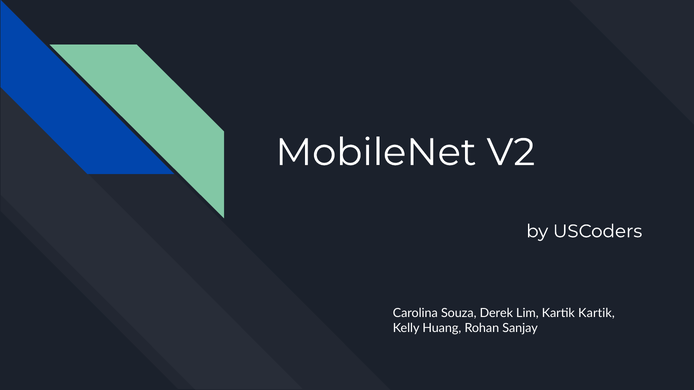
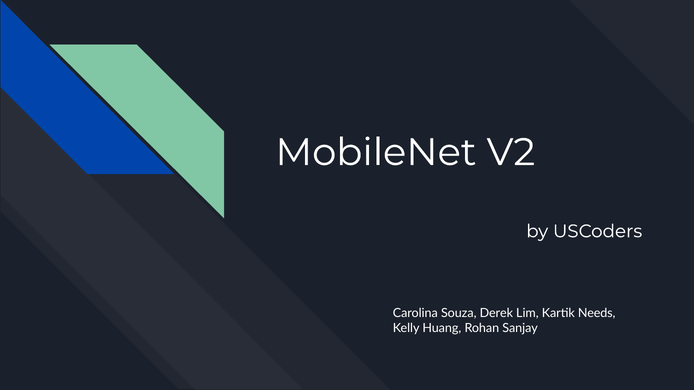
Kartik Kartik: Kartik -> Needs
